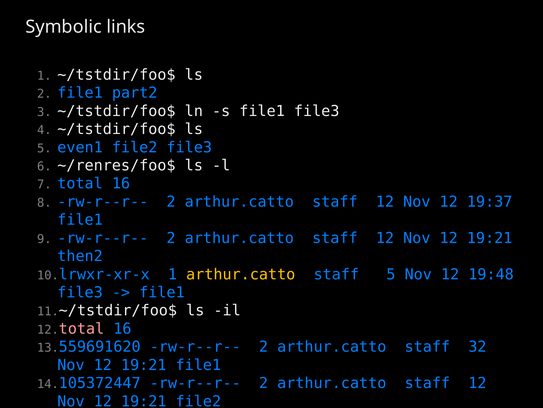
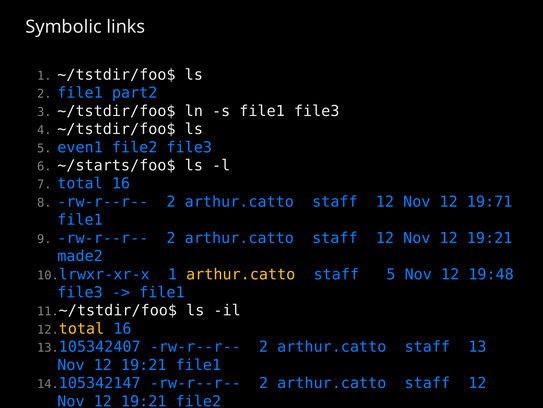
~/renres/foo$: ~/renres/foo$ -> ~/starts/foo$
19:37: 19:37 -> 19:71
then2: then2 -> made2
total at (81, 328) colour: pink -> yellow
559691620: 559691620 -> 105342407
staff 32: 32 -> 13
105372447: 105372447 -> 105342147
